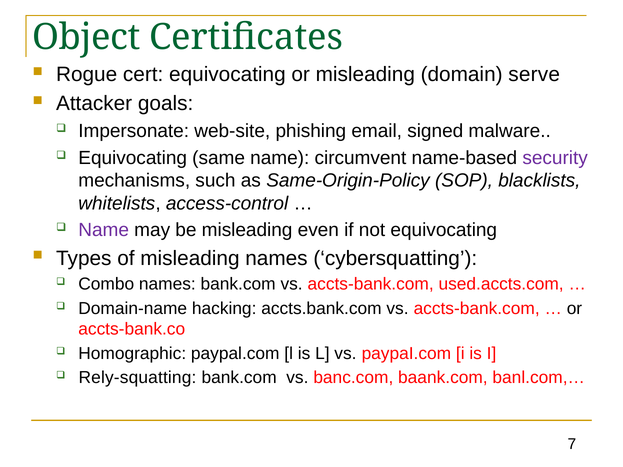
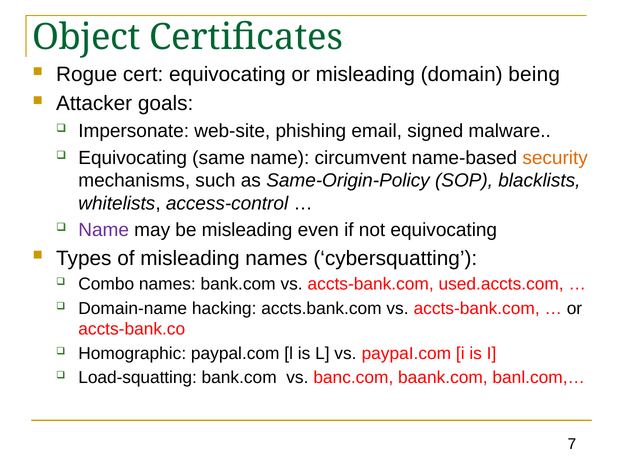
serve: serve -> being
security colour: purple -> orange
Rely-squatting: Rely-squatting -> Load-squatting
